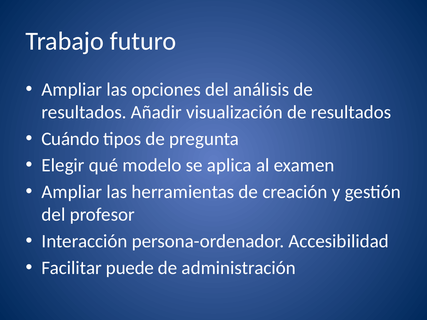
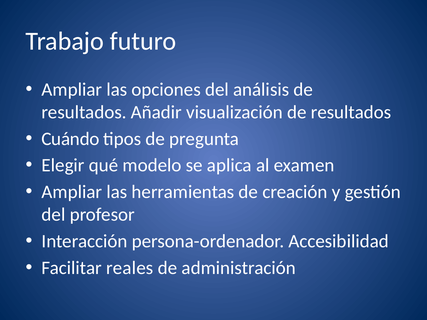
puede: puede -> reales
